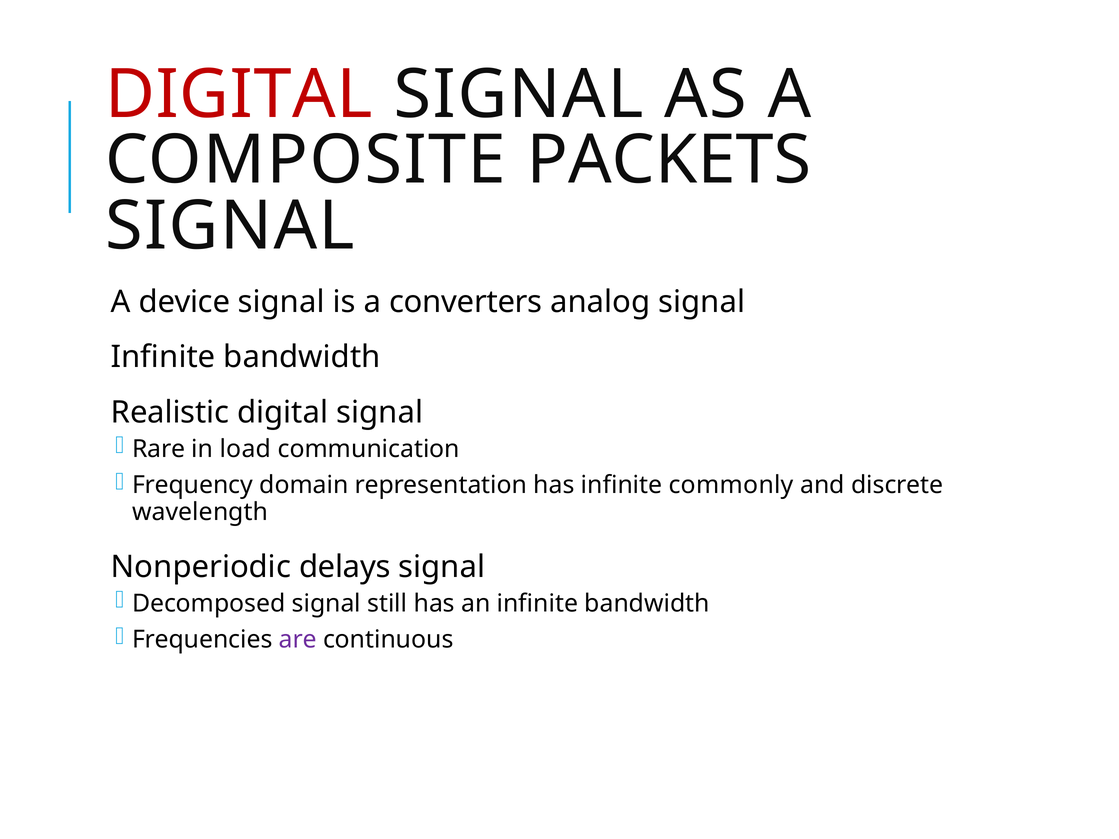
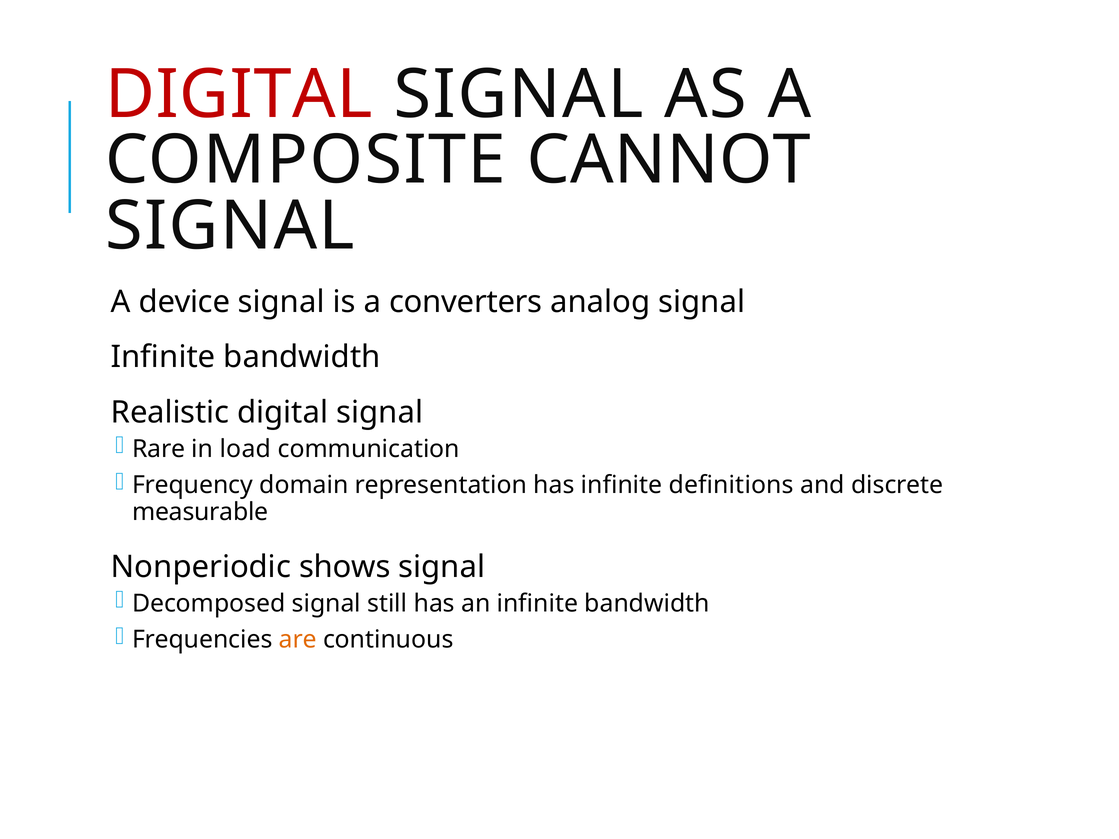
PACKETS: PACKETS -> CANNOT
commonly: commonly -> definitions
wavelength: wavelength -> measurable
delays: delays -> shows
are colour: purple -> orange
